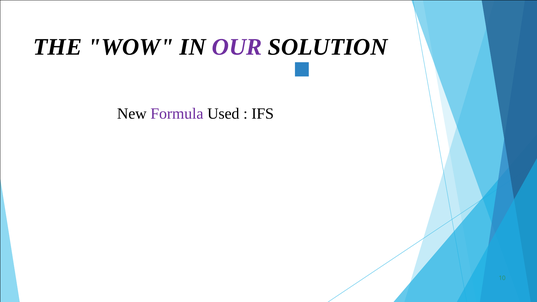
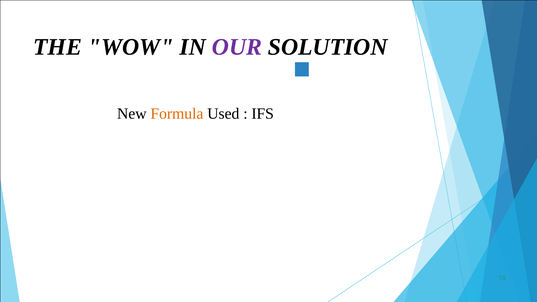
Formula colour: purple -> orange
